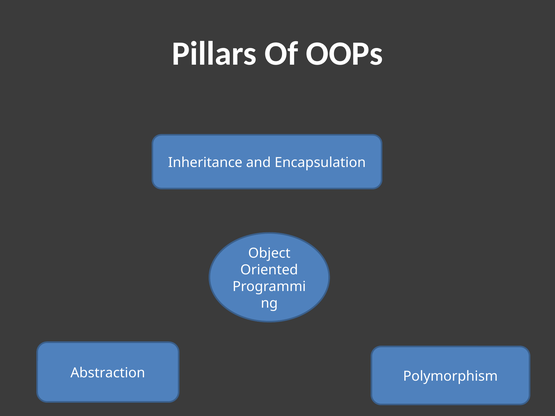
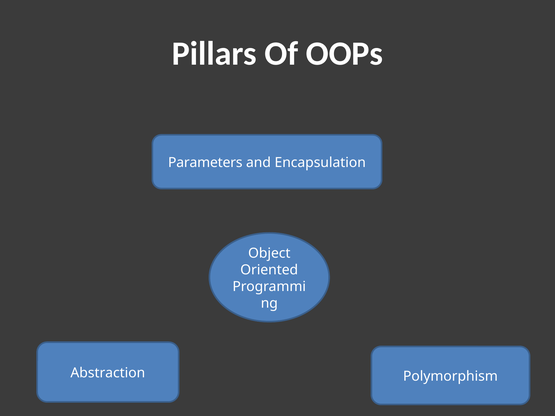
Inheritance: Inheritance -> Parameters
